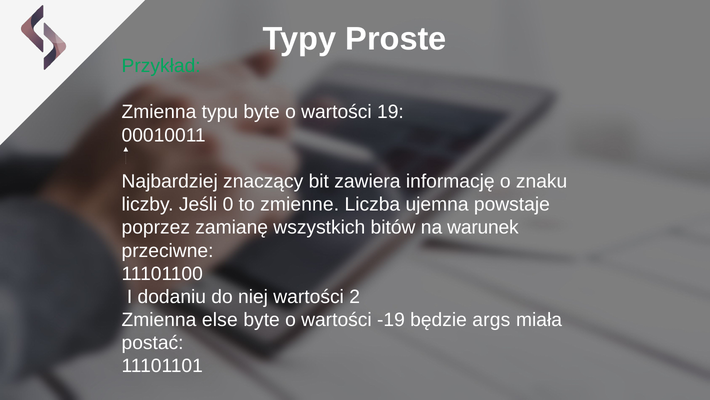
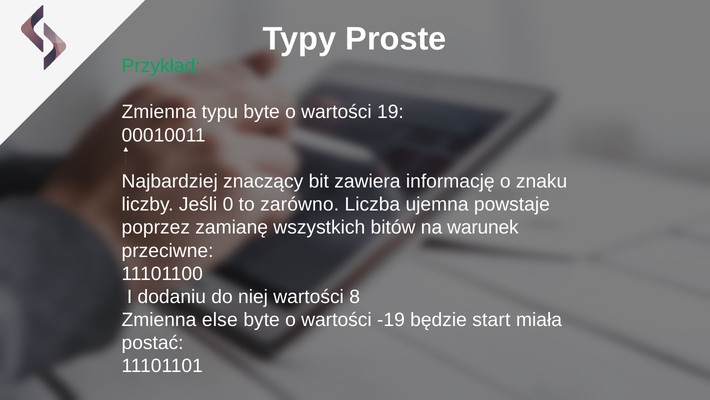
zmienne: zmienne -> zarówno
2: 2 -> 8
args: args -> start
